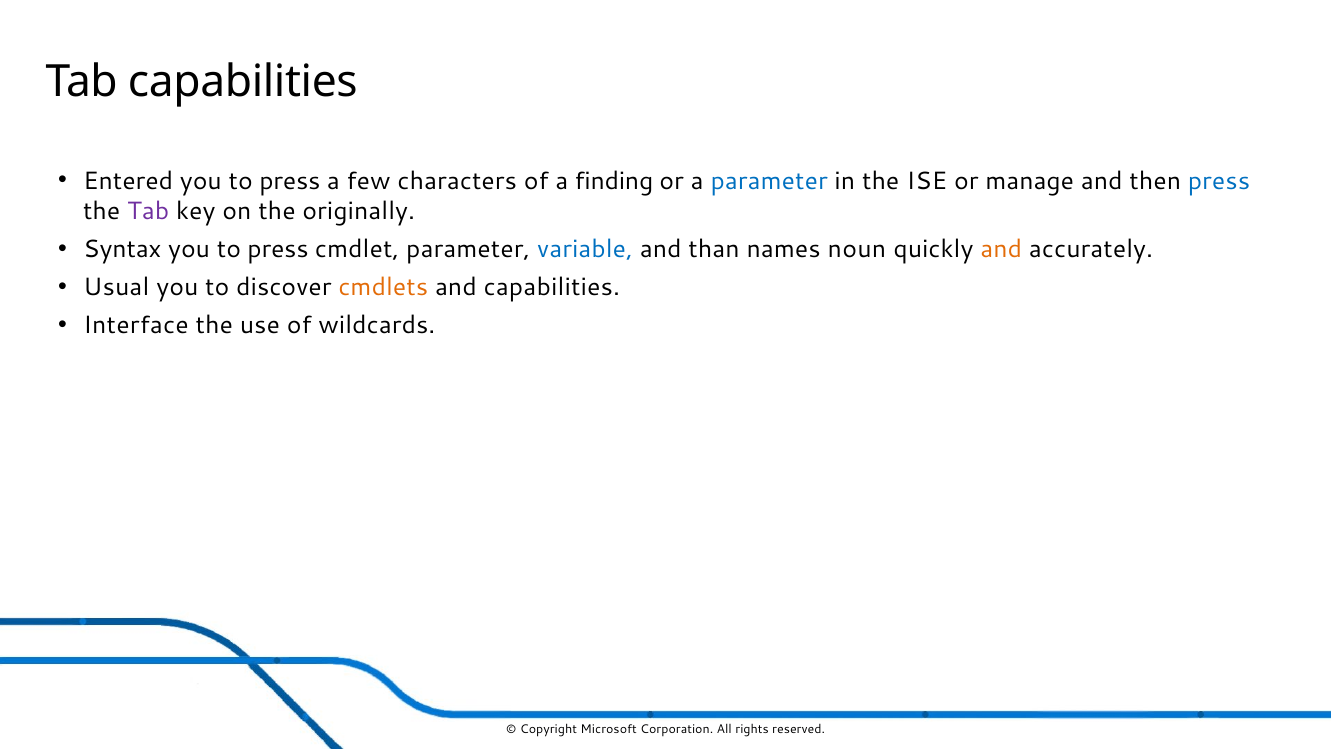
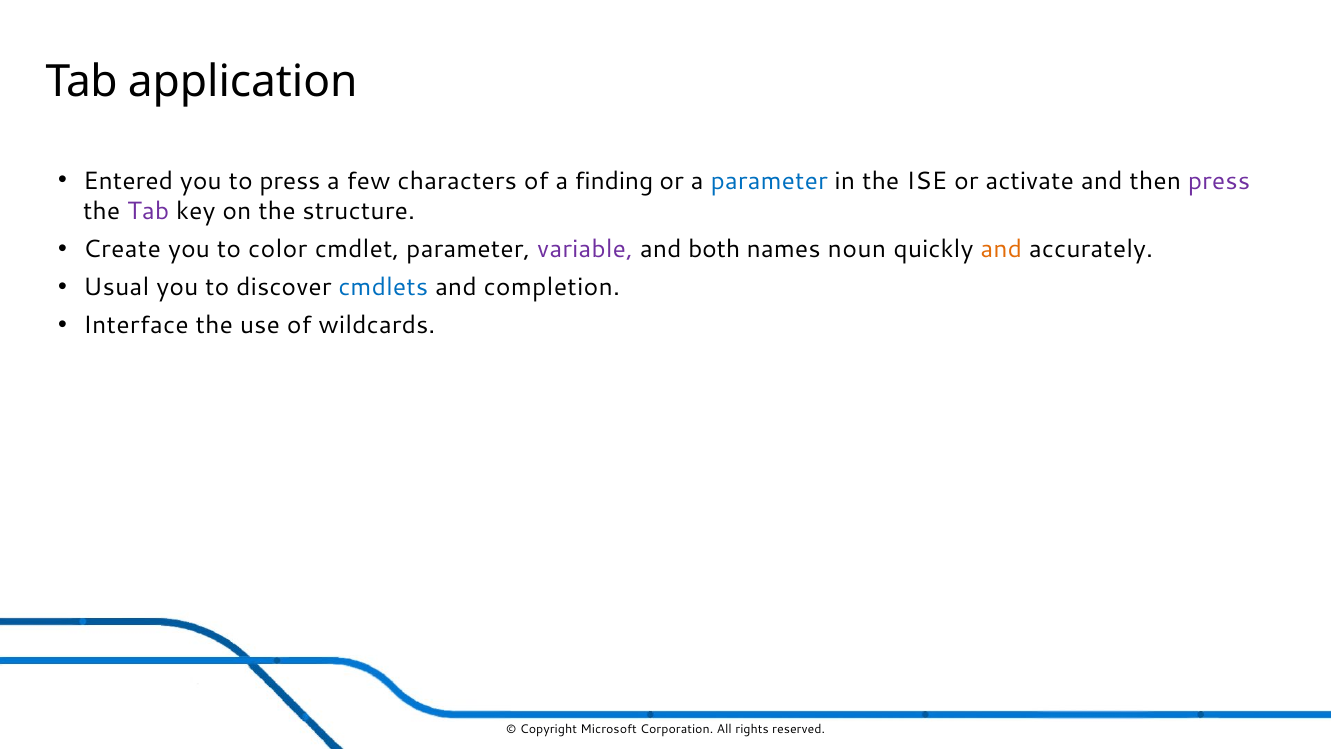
Tab capabilities: capabilities -> application
manage: manage -> activate
press at (1219, 181) colour: blue -> purple
originally: originally -> structure
Syntax: Syntax -> Create
press at (278, 249): press -> color
variable colour: blue -> purple
than: than -> both
cmdlets colour: orange -> blue
and capabilities: capabilities -> completion
